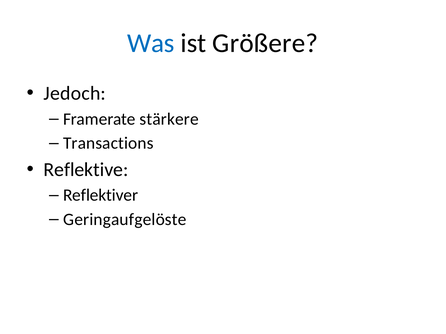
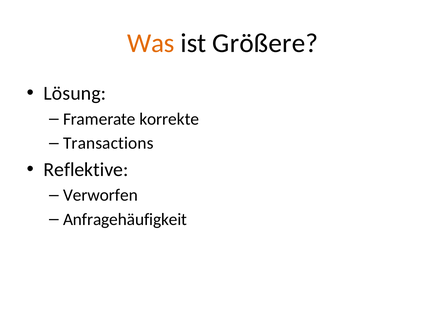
Was colour: blue -> orange
Jedoch: Jedoch -> Lösung
stärkere: stärkere -> korrekte
Reflektiver: Reflektiver -> Verworfen
Geringaufgelöste: Geringaufgelöste -> Anfragehäufigkeit
